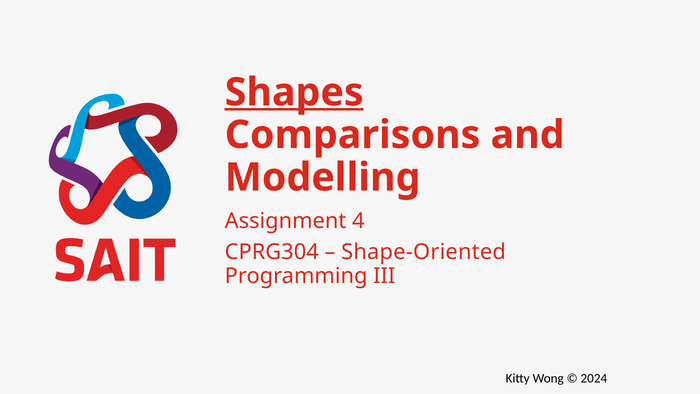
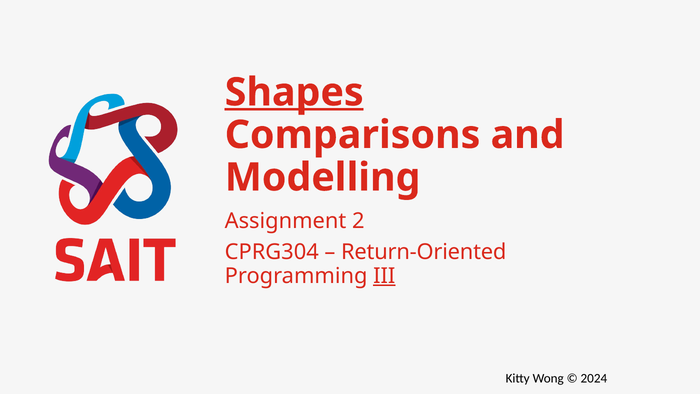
4: 4 -> 2
Shape-Oriented: Shape-Oriented -> Return-Oriented
III underline: none -> present
